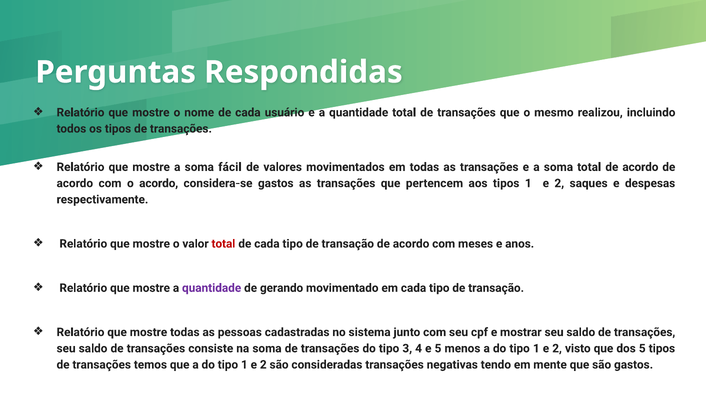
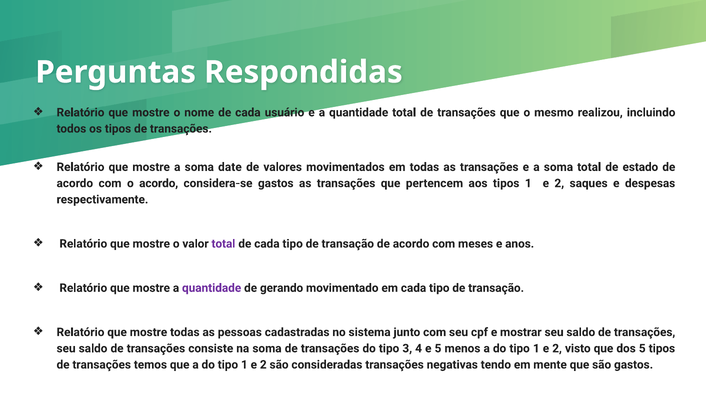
fácil: fácil -> date
total de acordo: acordo -> estado
total at (223, 244) colour: red -> purple
